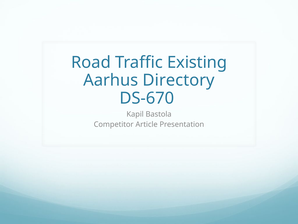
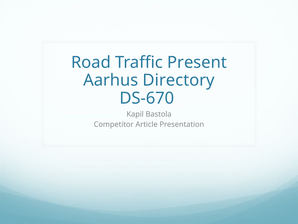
Existing: Existing -> Present
